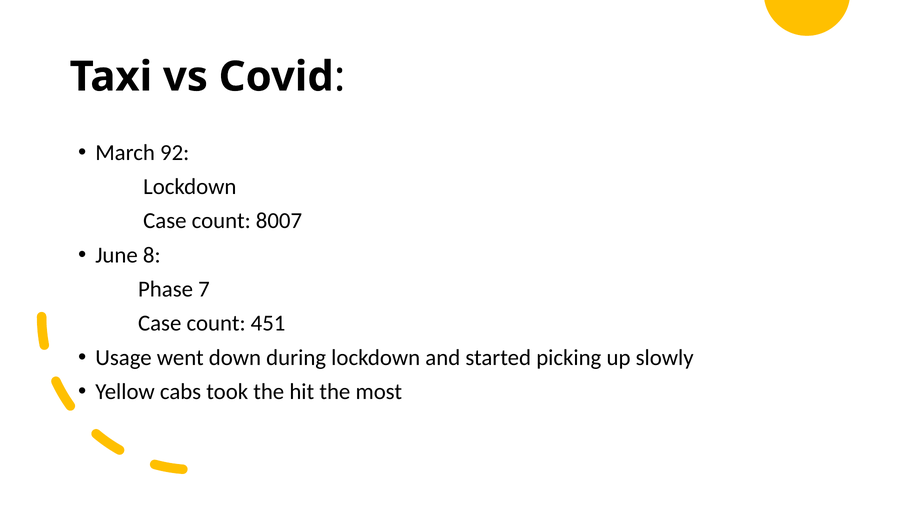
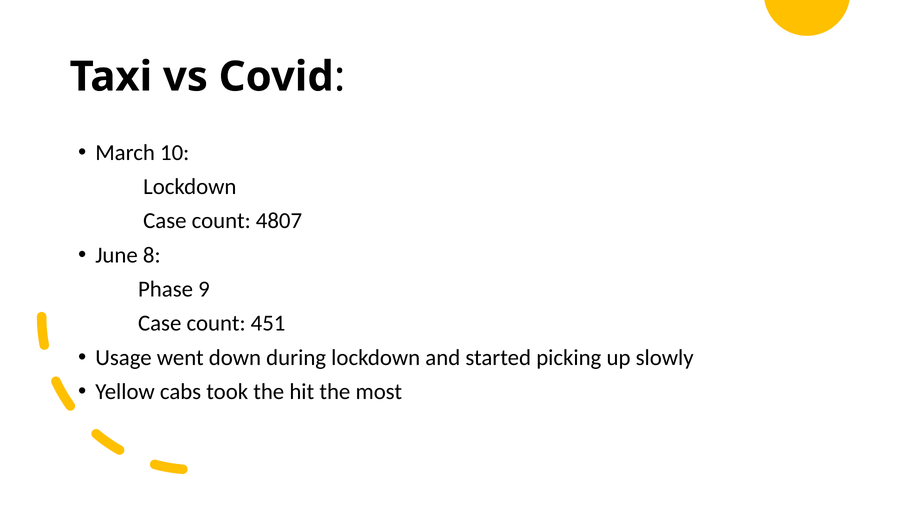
92: 92 -> 10
8007: 8007 -> 4807
7: 7 -> 9
